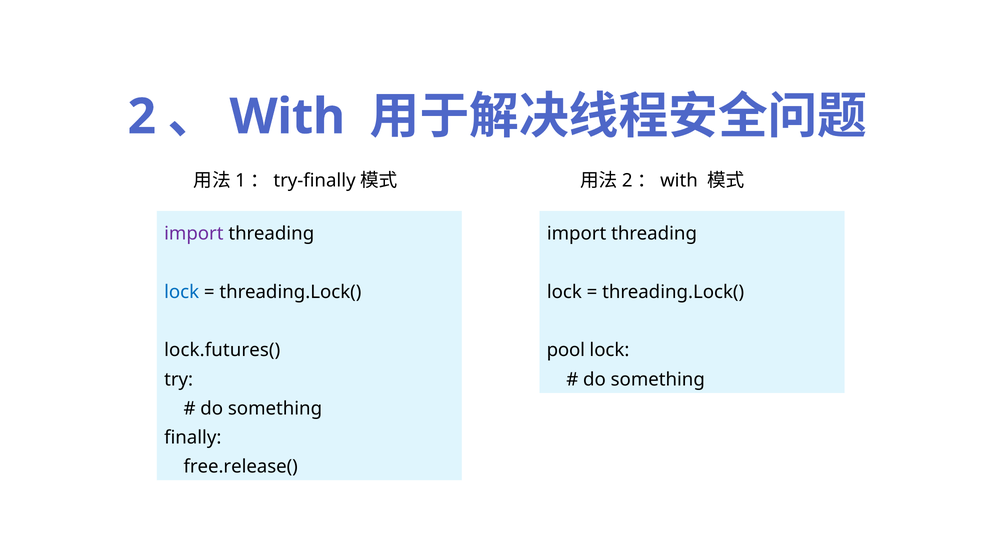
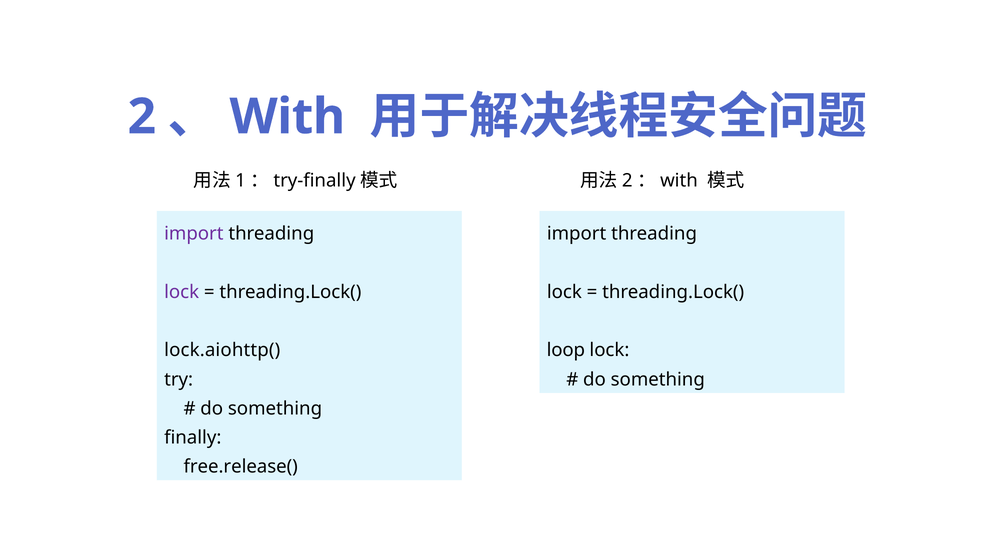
lock at (182, 292) colour: blue -> purple
lock.futures(: lock.futures( -> lock.aiohttp(
pool: pool -> loop
